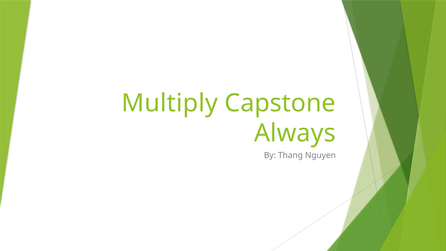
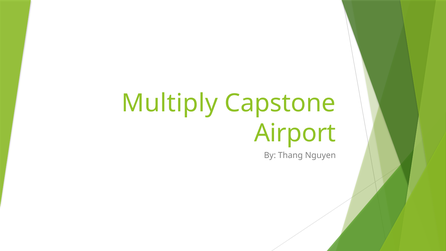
Always: Always -> Airport
